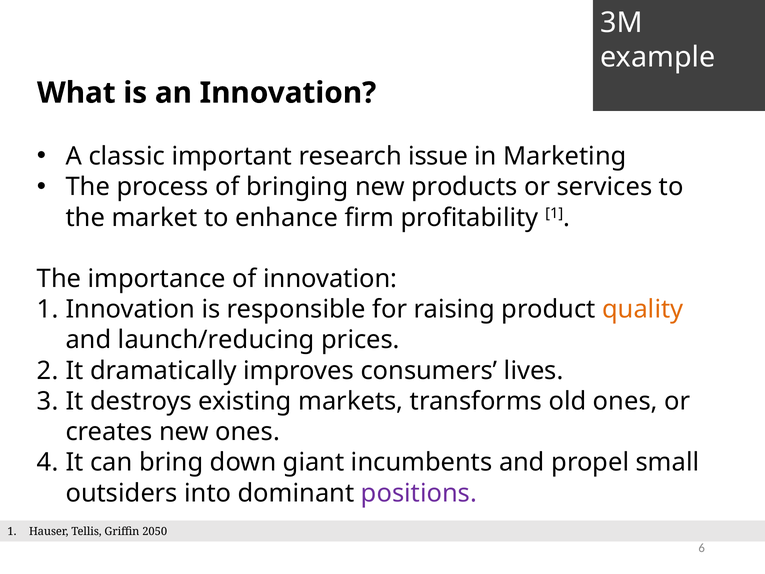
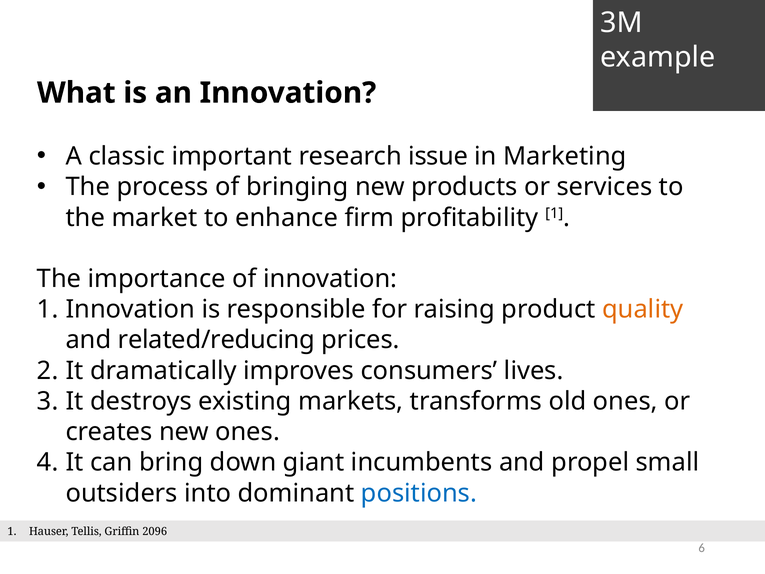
launch/reducing: launch/reducing -> related/reducing
positions colour: purple -> blue
2050: 2050 -> 2096
